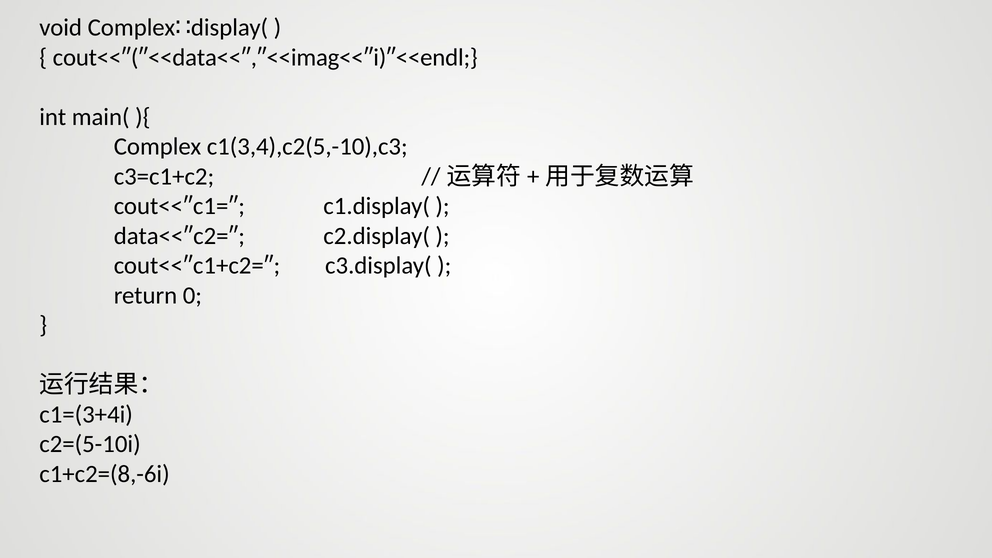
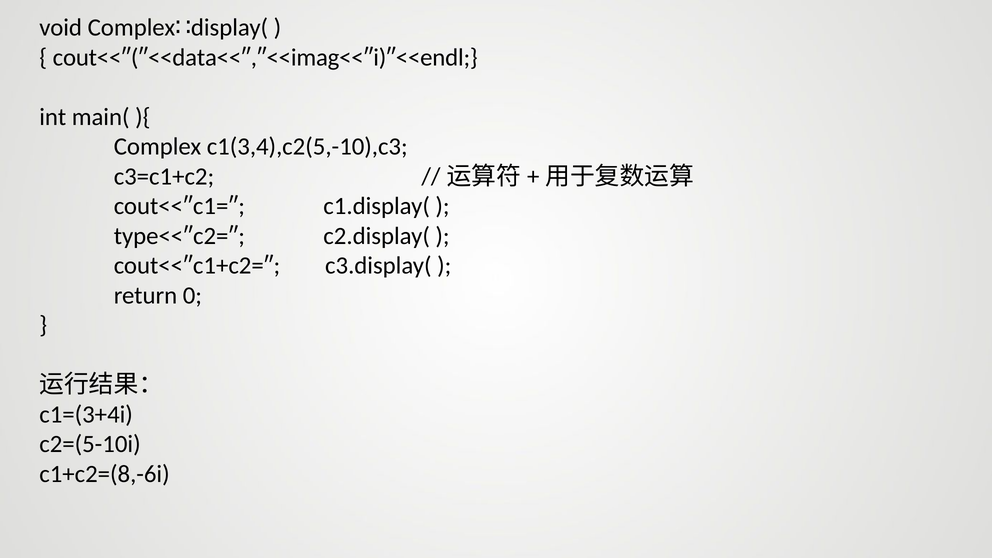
data<<″c2=″: data<<″c2=″ -> type<<″c2=″
